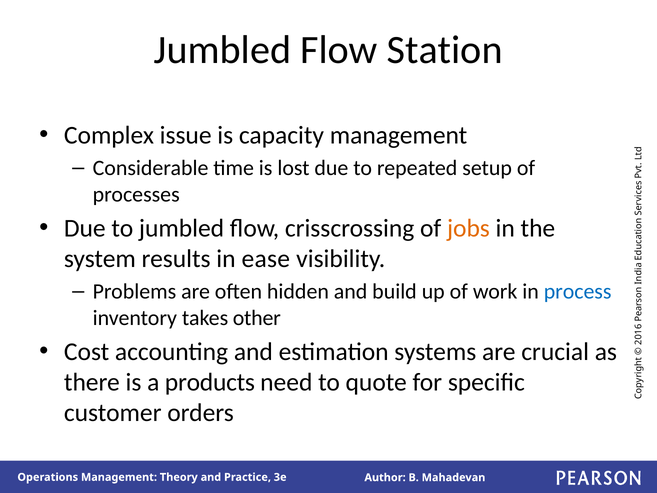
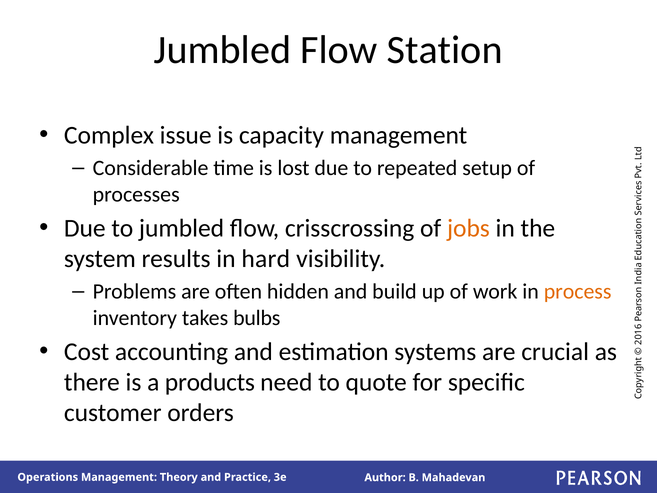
ease: ease -> hard
process colour: blue -> orange
other: other -> bulbs
